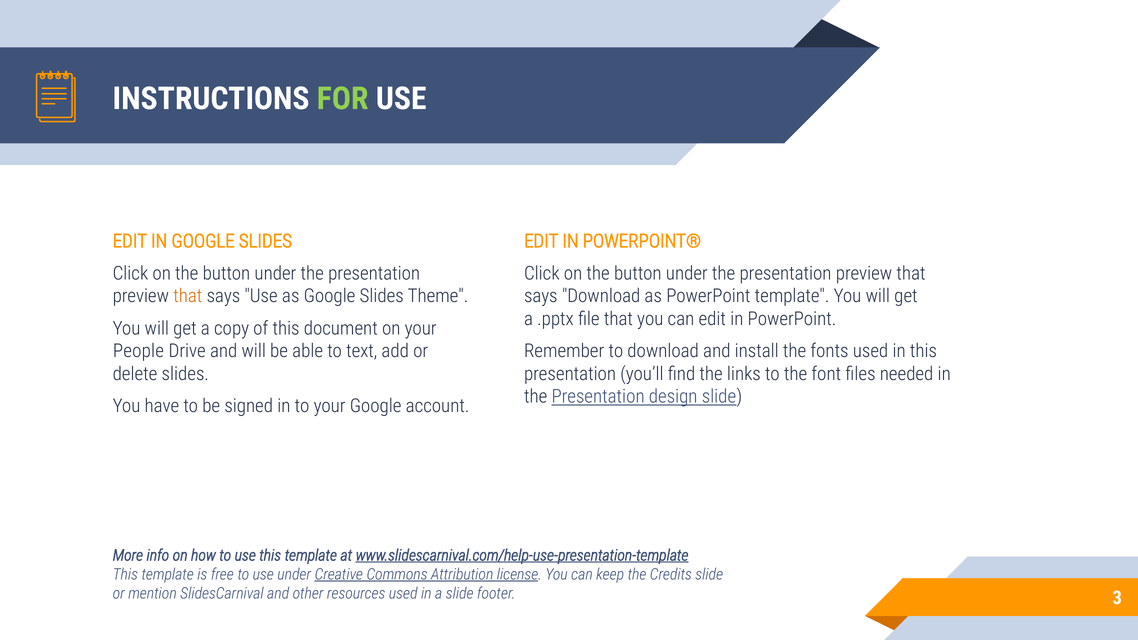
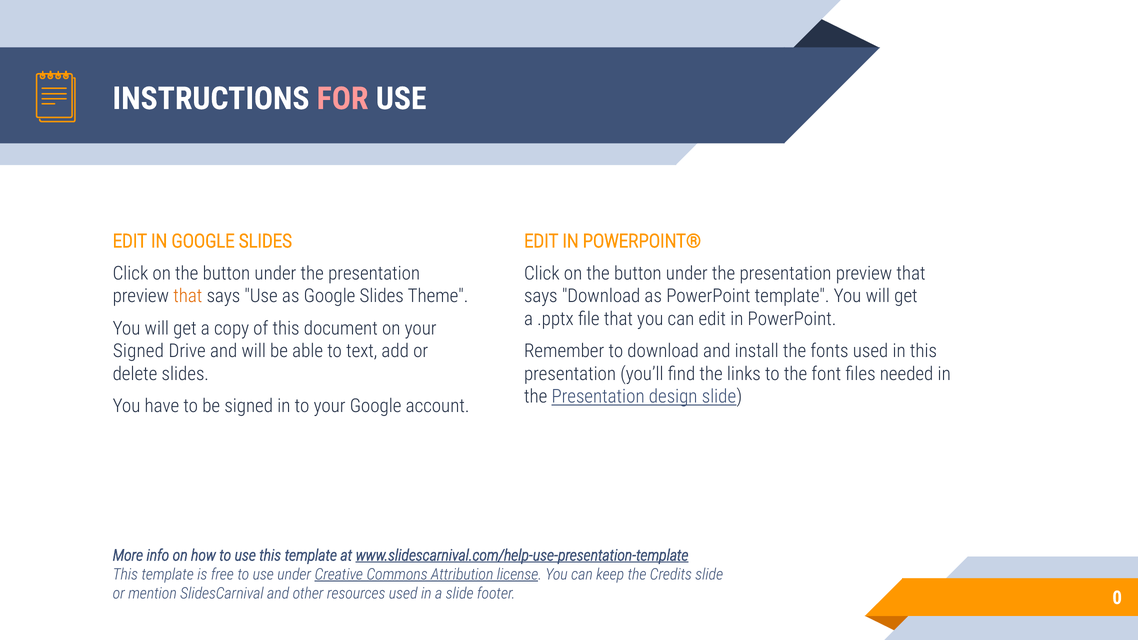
FOR colour: light green -> pink
People at (138, 351): People -> Signed
3: 3 -> 0
